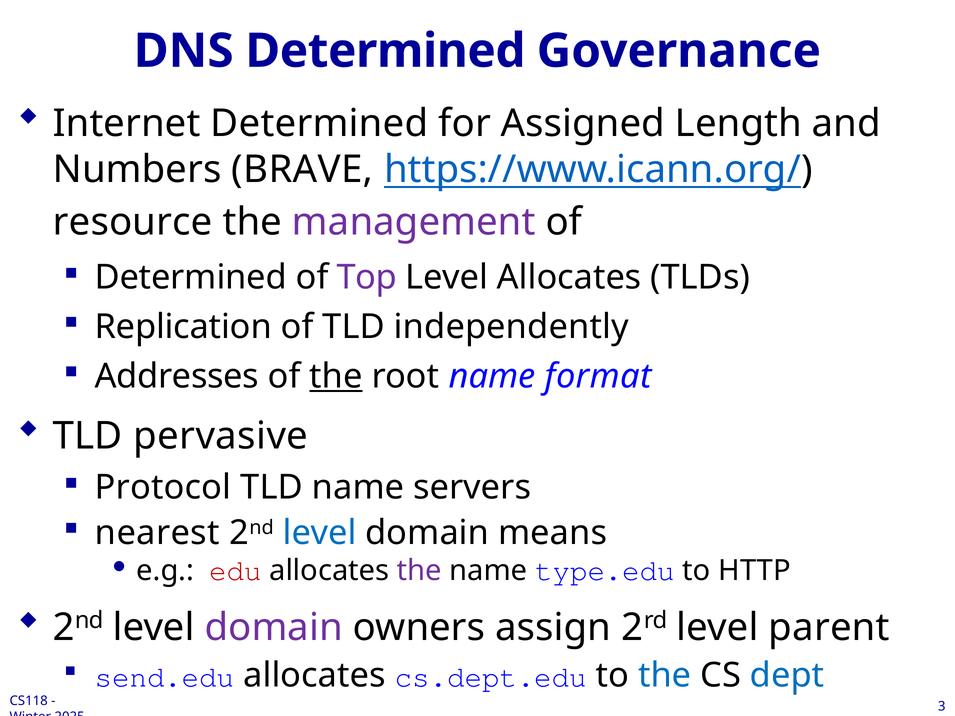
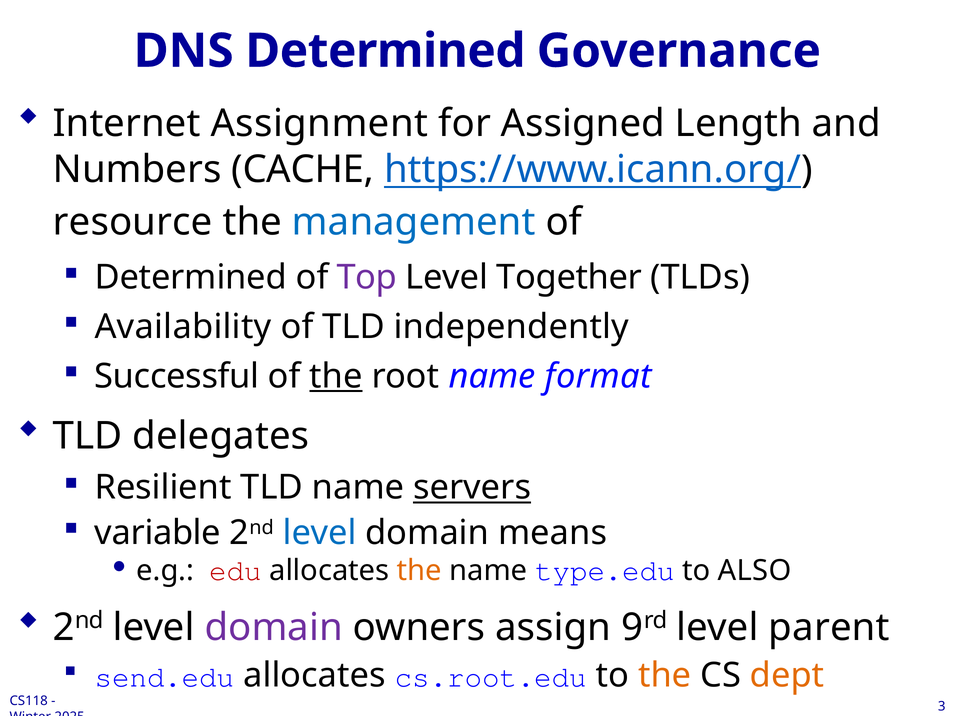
Internet Determined: Determined -> Assignment
BRAVE: BRAVE -> CACHE
management colour: purple -> blue
Level Allocates: Allocates -> Together
Replication: Replication -> Availability
Addresses: Addresses -> Successful
pervasive: pervasive -> delegates
Protocol: Protocol -> Resilient
servers underline: none -> present
nearest: nearest -> variable
the at (419, 571) colour: purple -> orange
HTTP: HTTP -> ALSO
assign 2: 2 -> 9
cs.dept.edu: cs.dept.edu -> cs.root.edu
the at (665, 675) colour: blue -> orange
dept colour: blue -> orange
